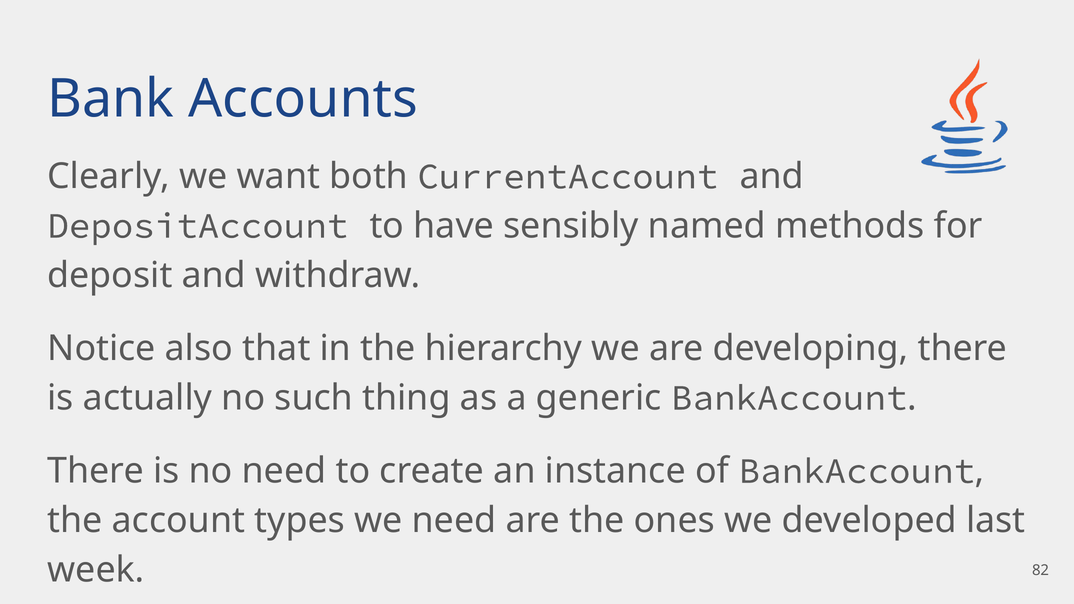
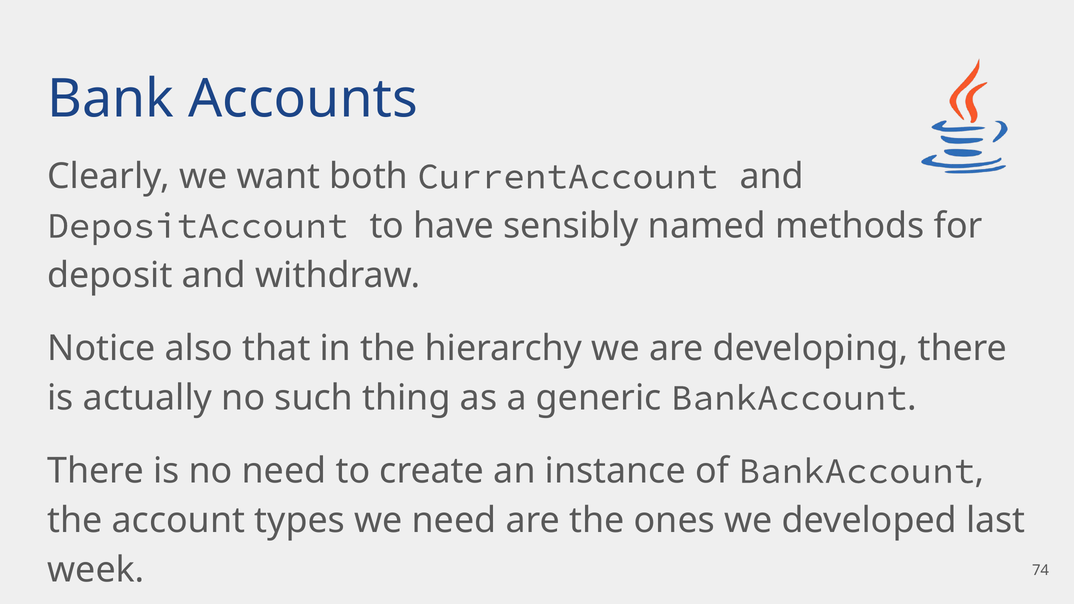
82: 82 -> 74
